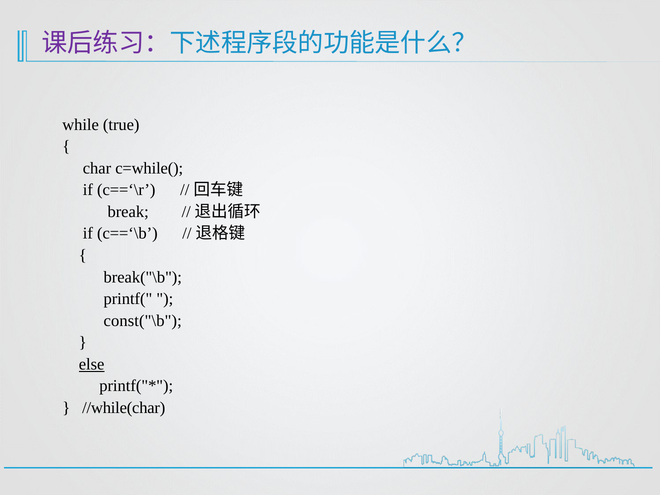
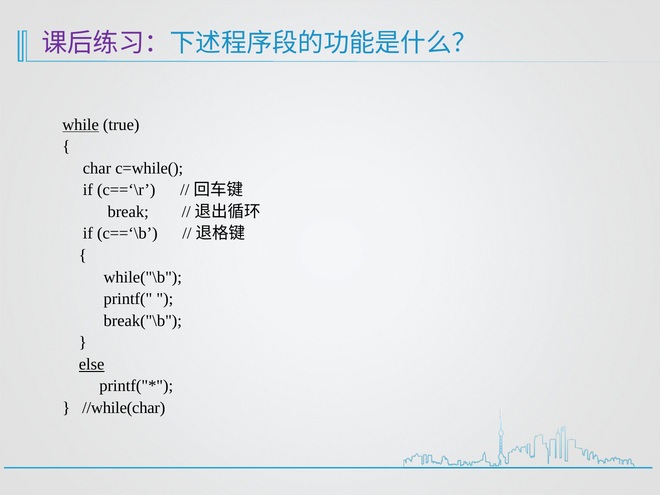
while underline: none -> present
break("\b: break("\b -> while("\b
const("\b: const("\b -> break("\b
